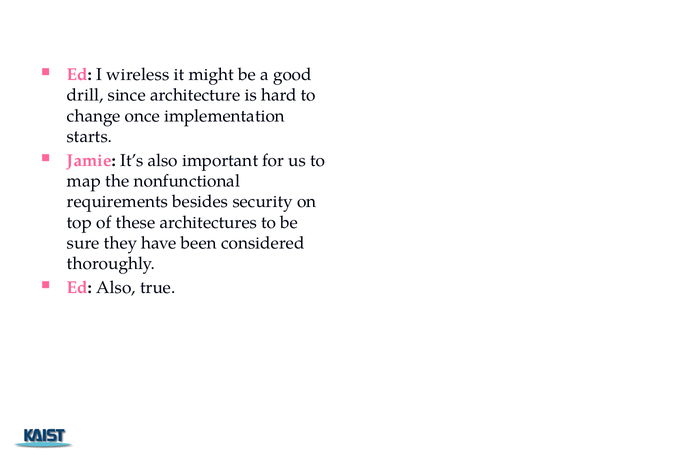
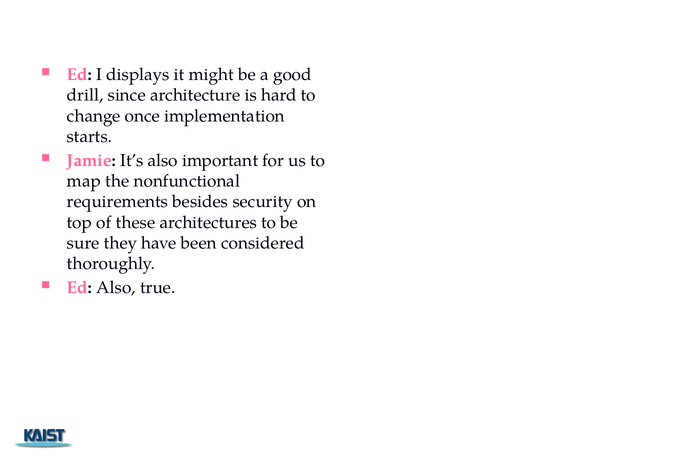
wireless: wireless -> displays
